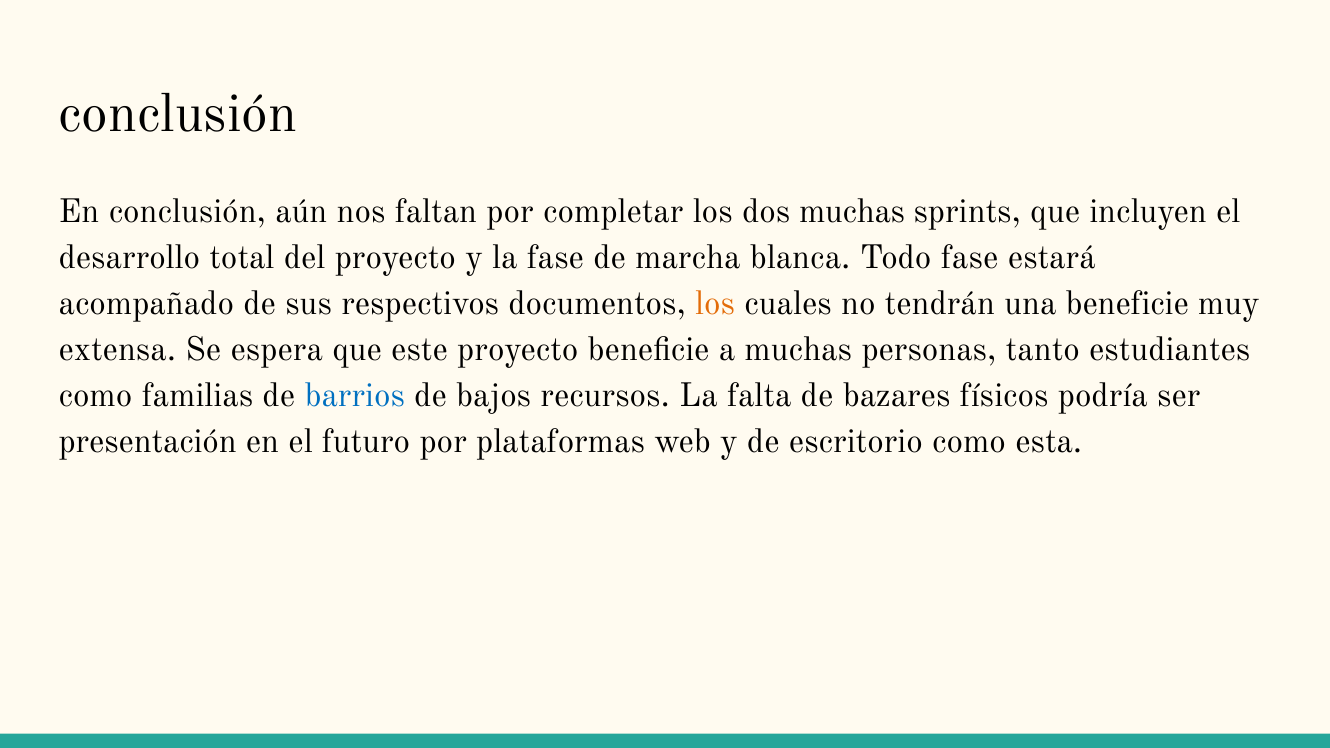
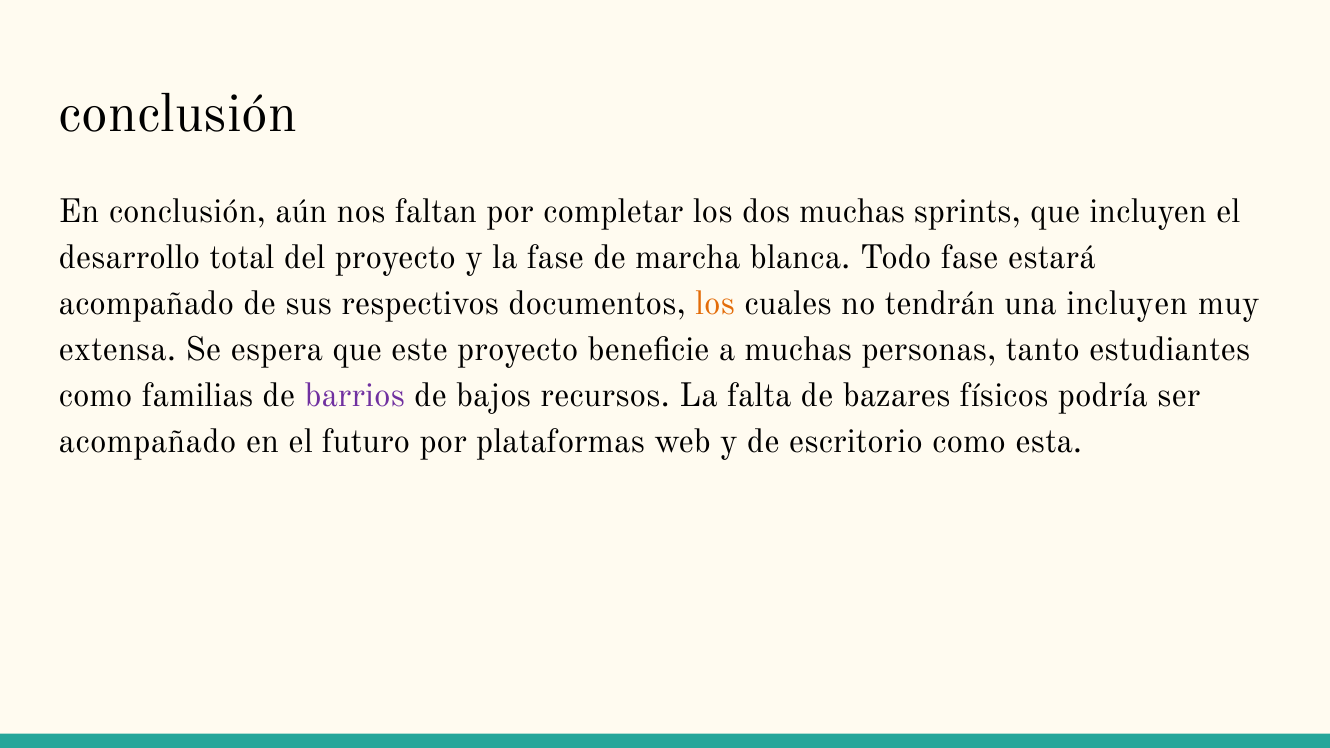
una beneficie: beneficie -> incluyen
barrios colour: blue -> purple
presentación at (148, 441): presentación -> acompañado
